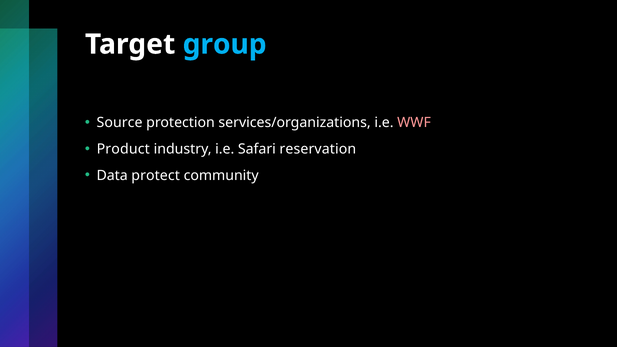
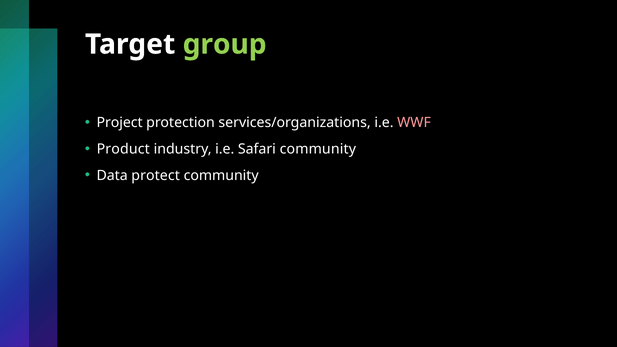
group colour: light blue -> light green
Source: Source -> Project
Safari reservation: reservation -> community
